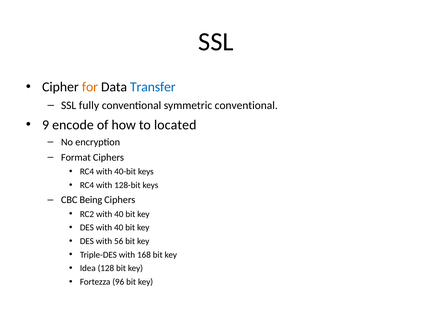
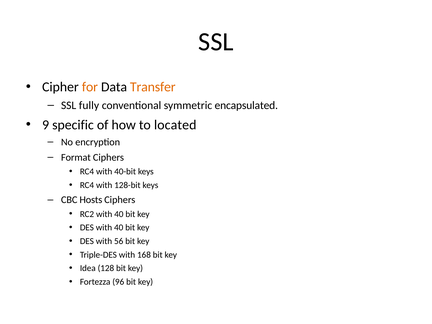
Transfer colour: blue -> orange
symmetric conventional: conventional -> encapsulated
encode: encode -> specific
Being: Being -> Hosts
